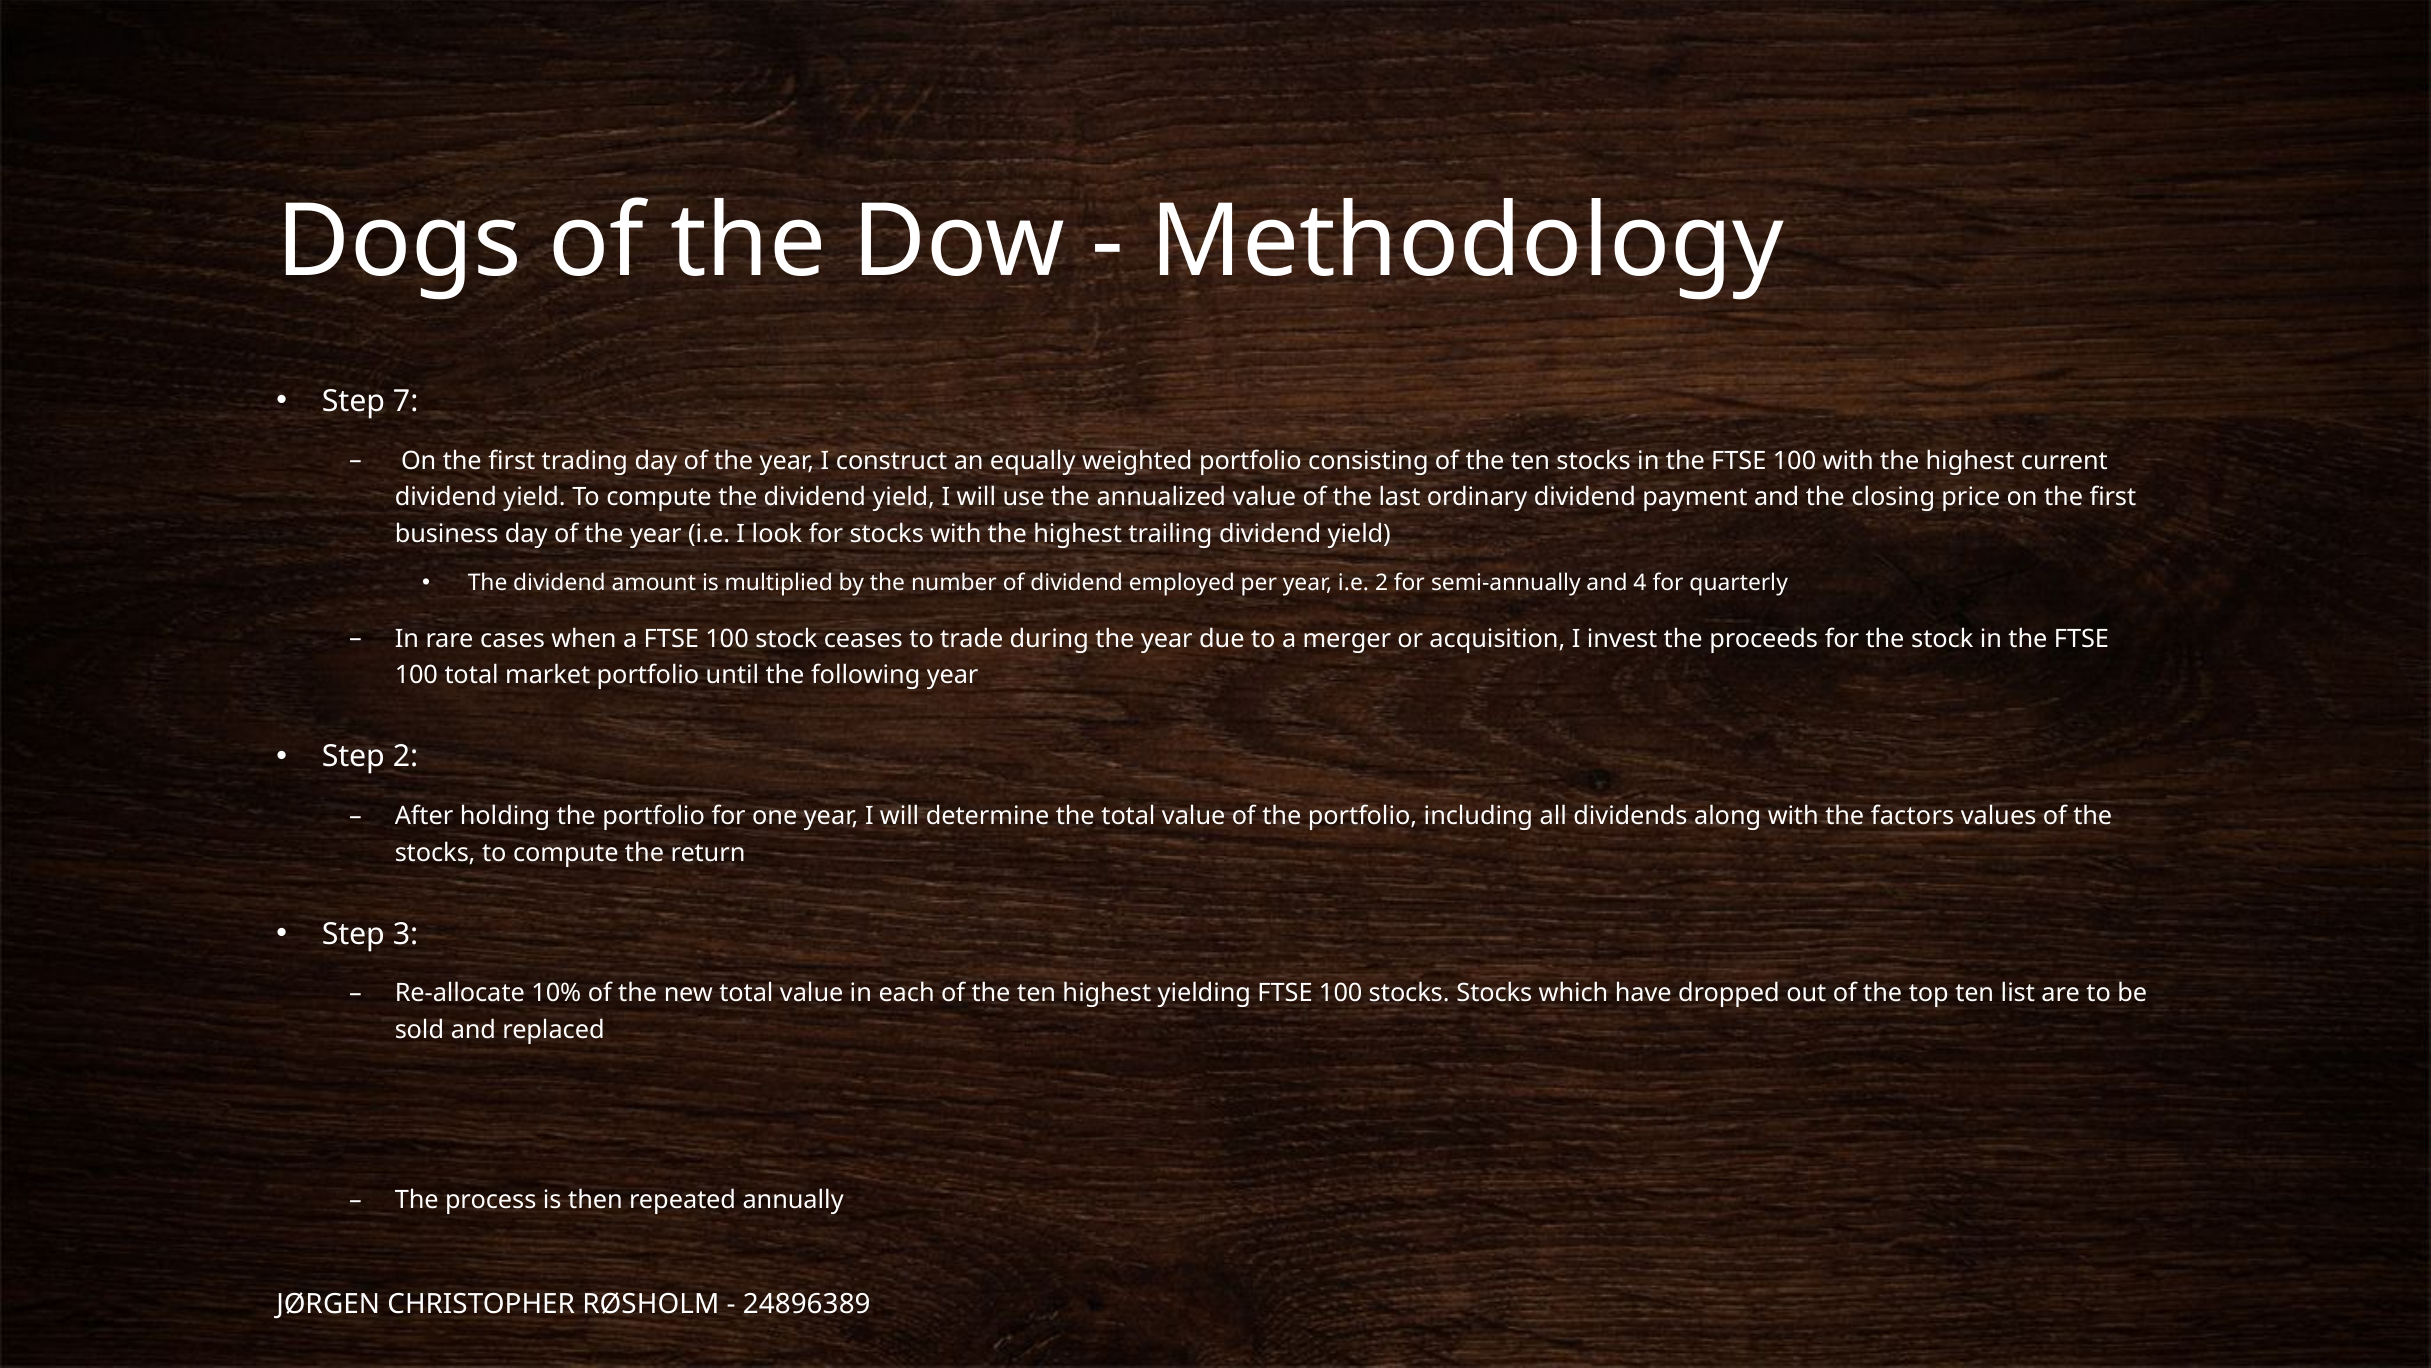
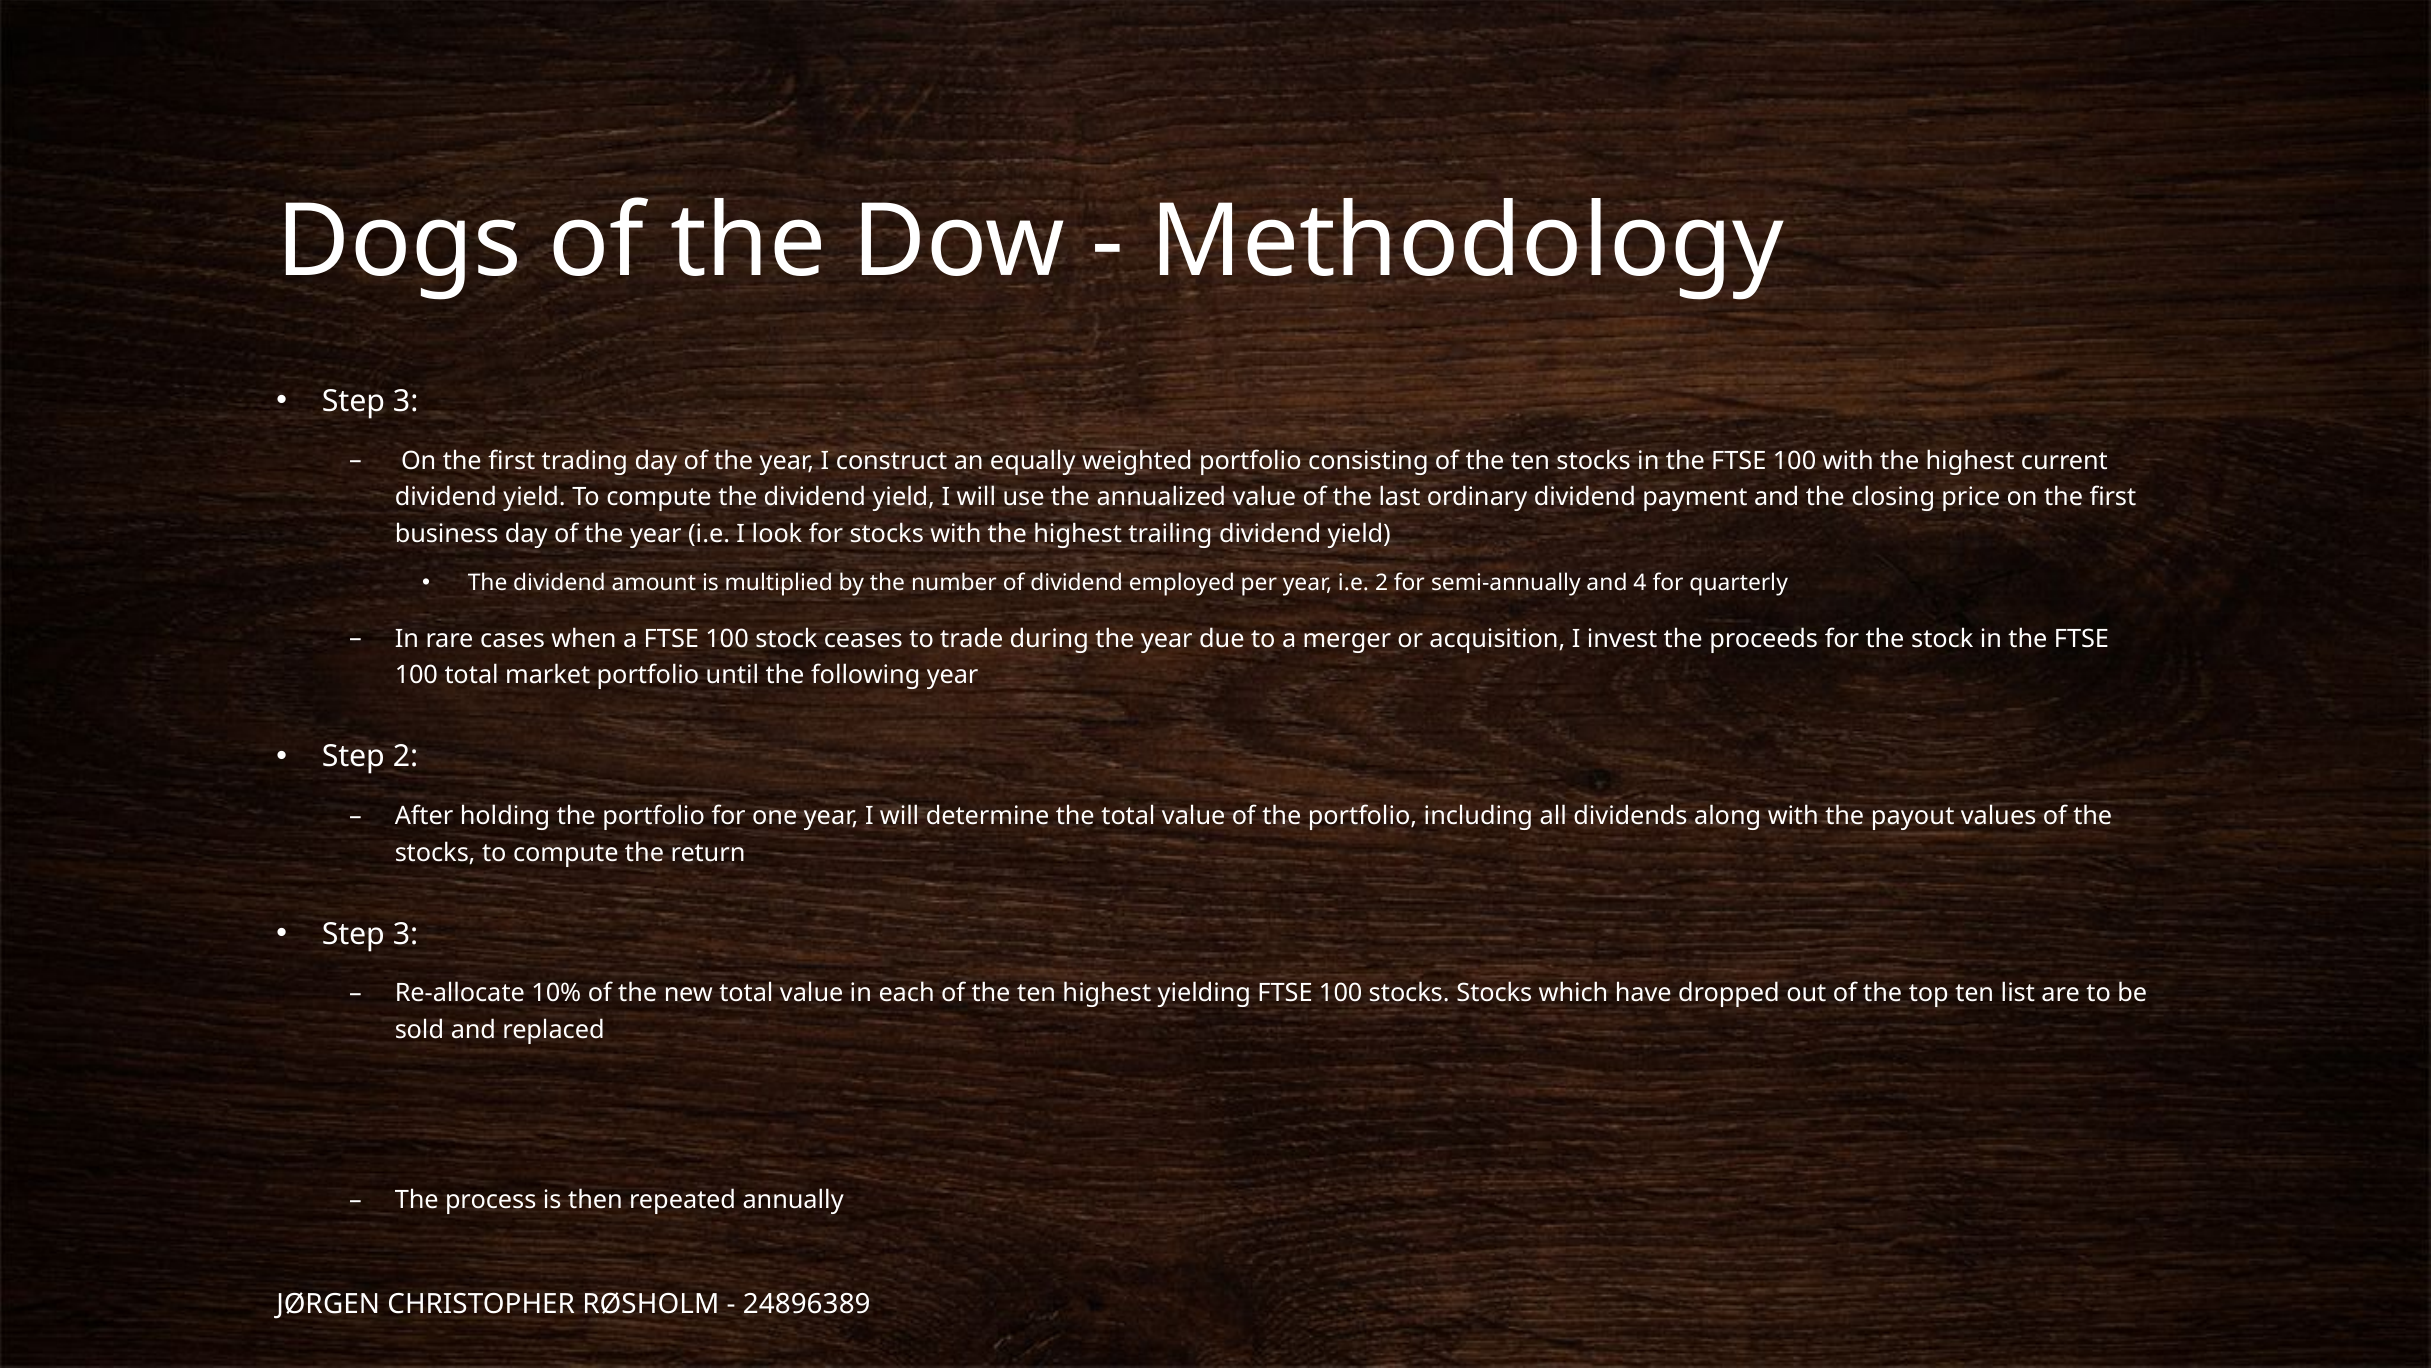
7 at (406, 401): 7 -> 3
factors: factors -> payout
